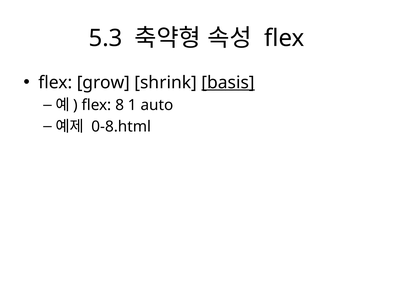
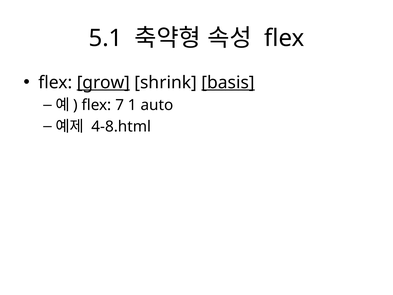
5.3: 5.3 -> 5.1
grow underline: none -> present
8: 8 -> 7
0-8.html: 0-8.html -> 4-8.html
